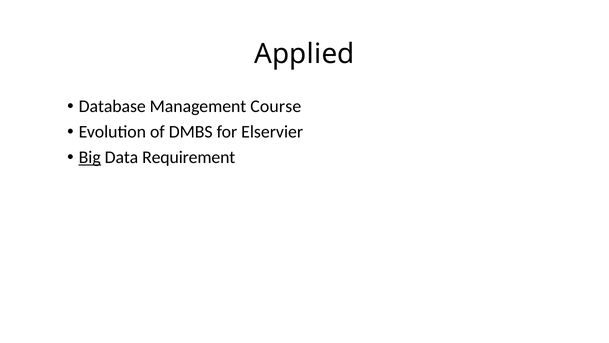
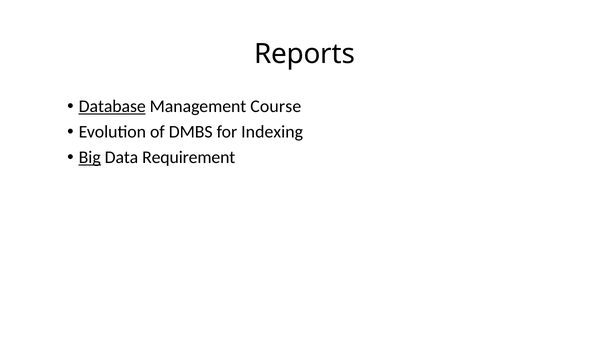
Applied: Applied -> Reports
Database underline: none -> present
Elservier: Elservier -> Indexing
